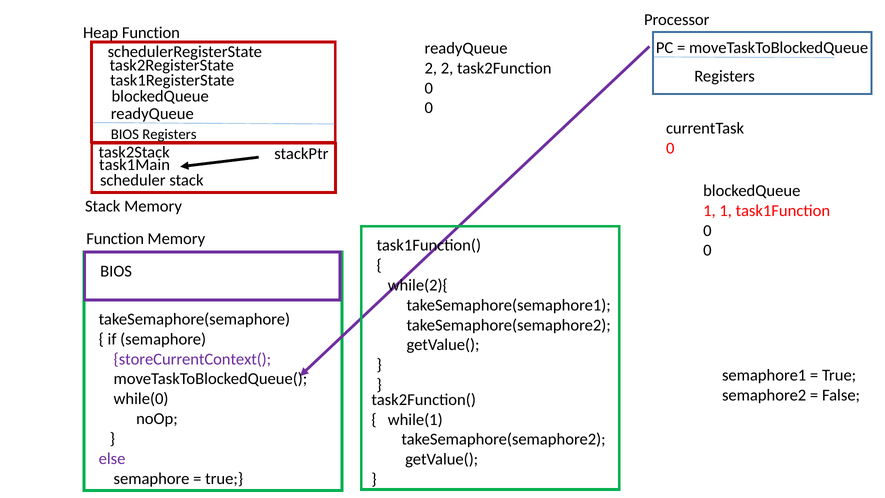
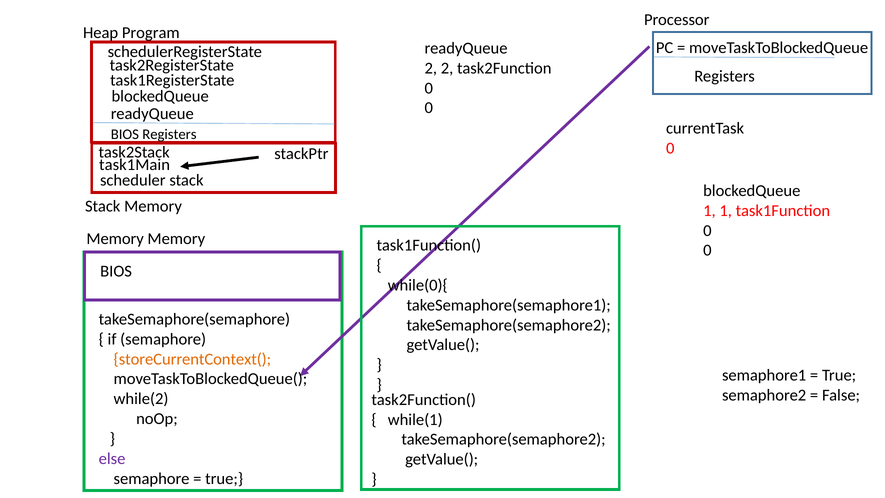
Heap Function: Function -> Program
Function at (115, 239): Function -> Memory
while(2){: while(2){ -> while(0){
storeCurrentContext( colour: purple -> orange
while(0: while(0 -> while(2
